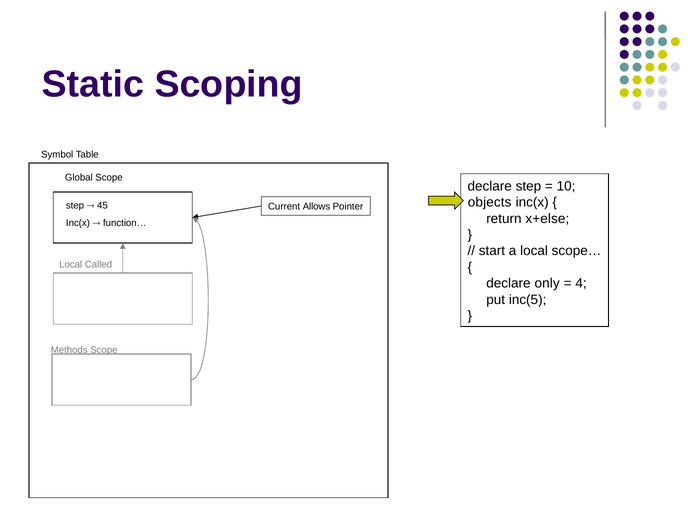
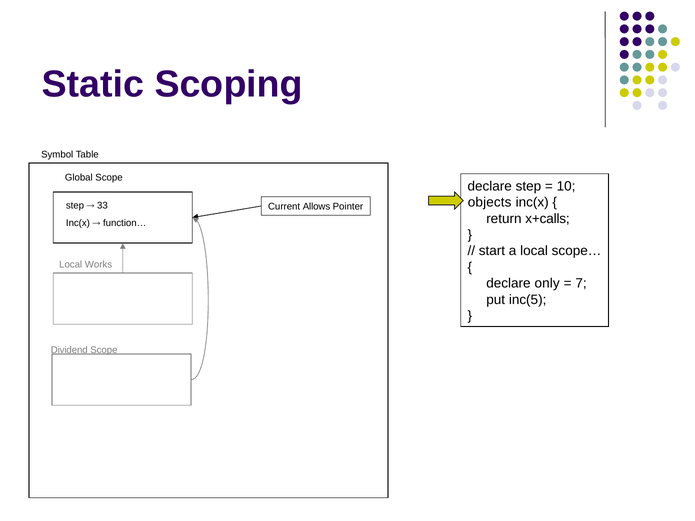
45: 45 -> 33
x+else: x+else -> x+calls
Called: Called -> Works
4: 4 -> 7
Methods: Methods -> Dividend
